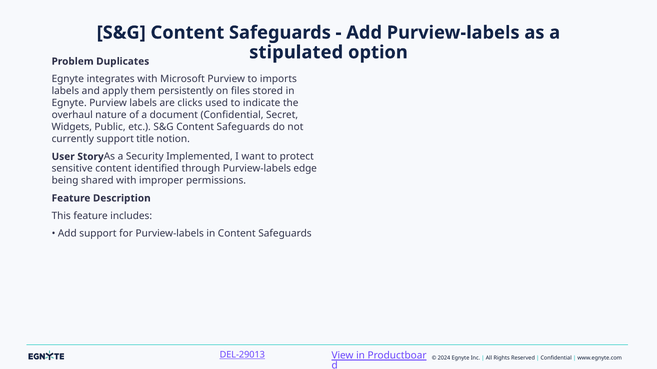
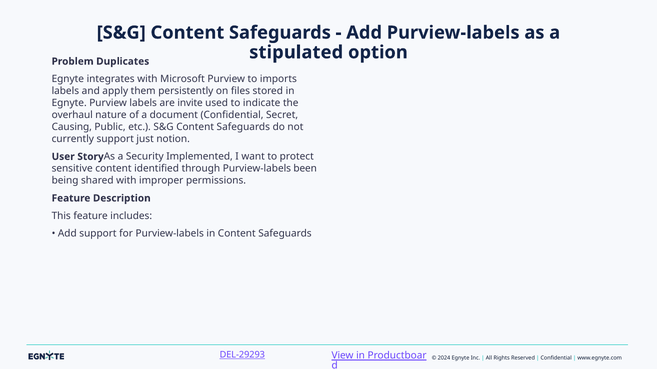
clicks: clicks -> invite
Widgets: Widgets -> Causing
title: title -> just
edge: edge -> been
DEL-29013: DEL-29013 -> DEL-29293
